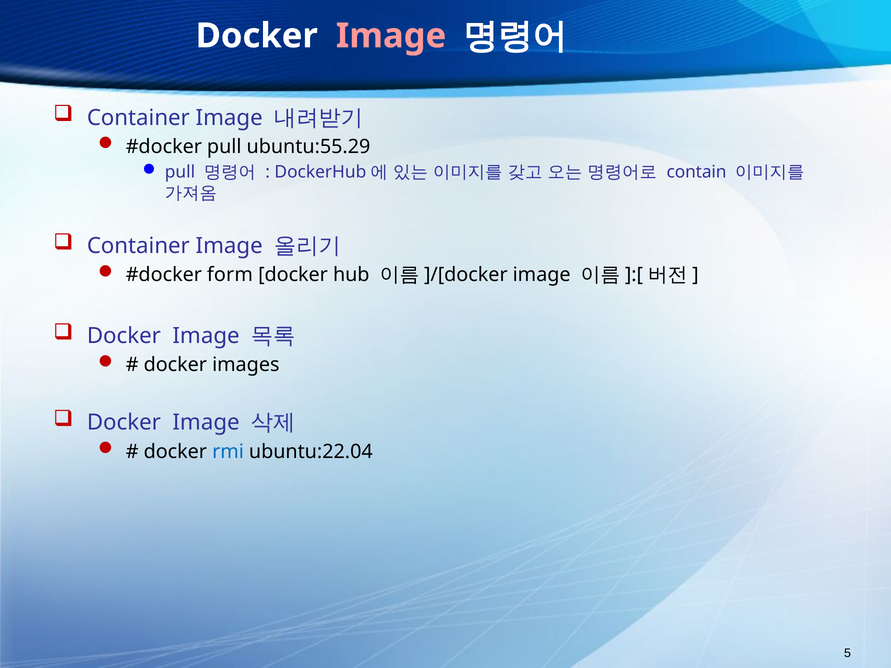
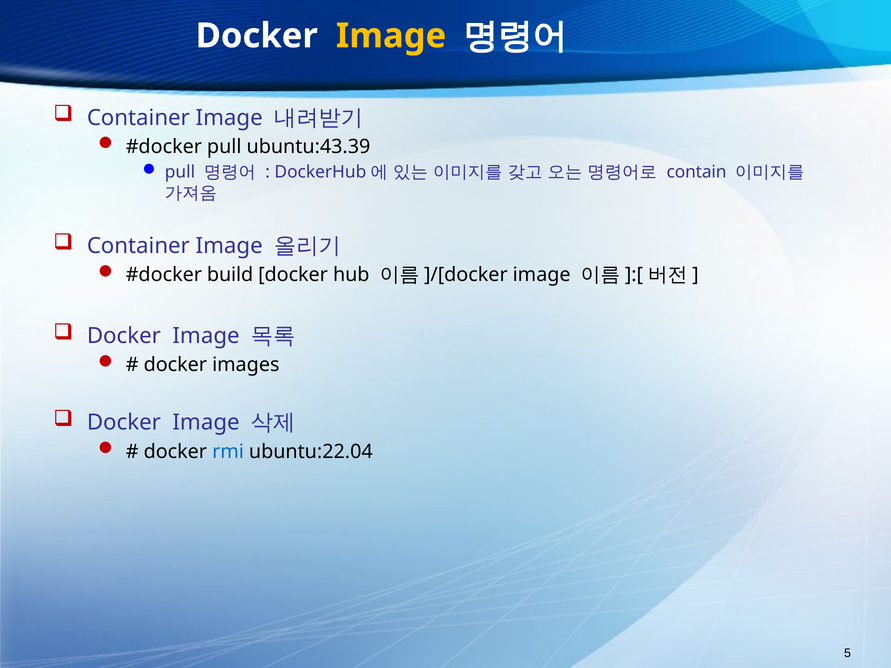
Image at (391, 36) colour: pink -> yellow
ubuntu:55.29: ubuntu:55.29 -> ubuntu:43.39
form: form -> build
